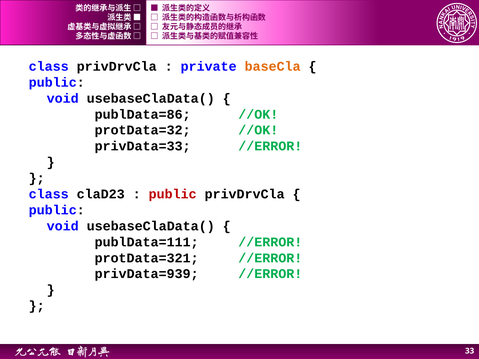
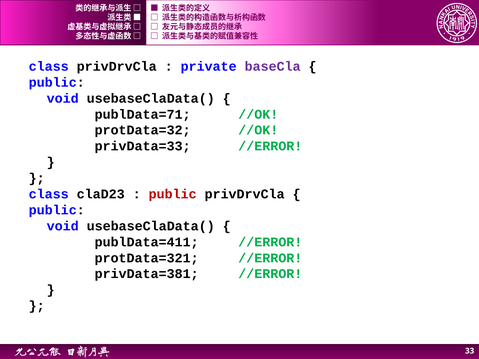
baseCla colour: orange -> purple
publData=86: publData=86 -> publData=71
publData=111: publData=111 -> publData=411
privData=939: privData=939 -> privData=381
